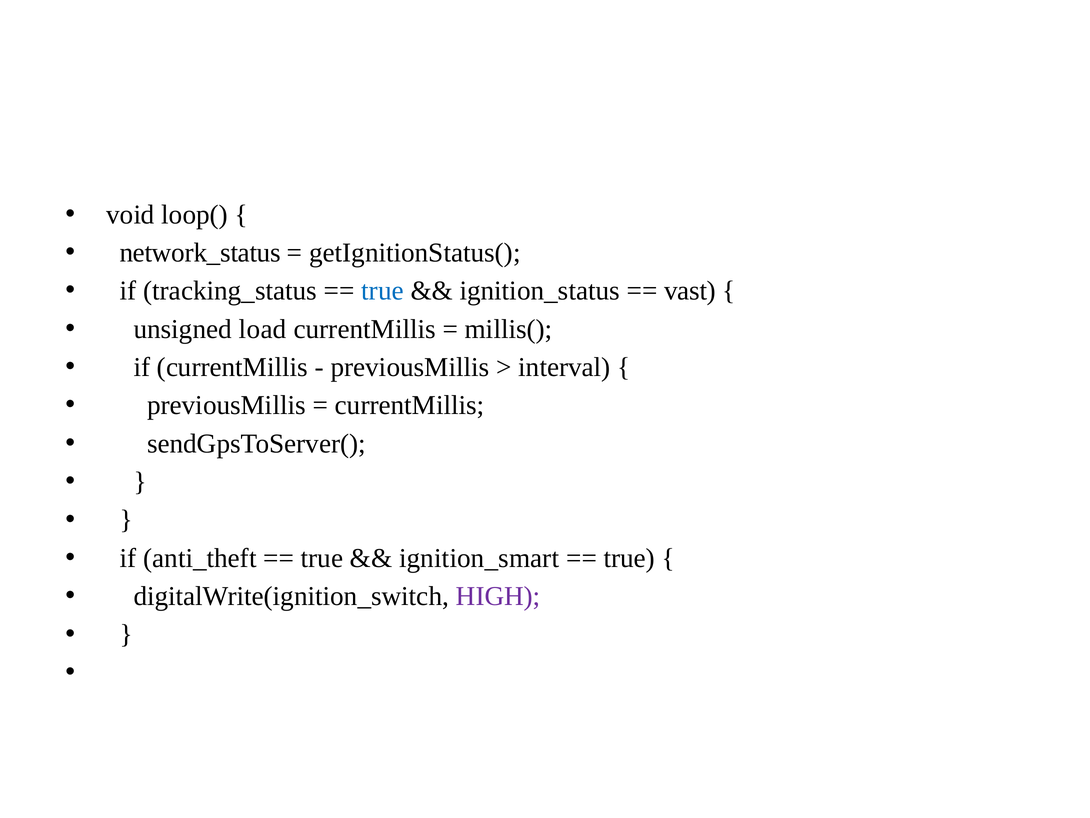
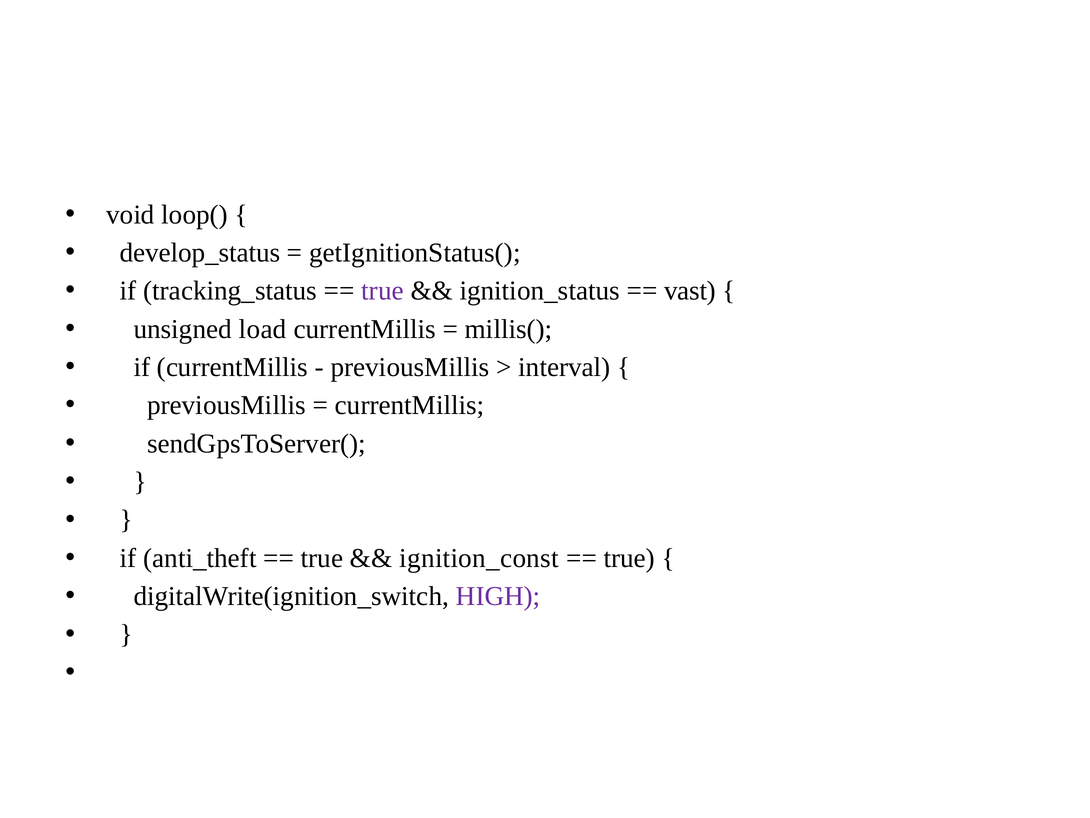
network_status: network_status -> develop_status
true at (383, 291) colour: blue -> purple
ignition_smart: ignition_smart -> ignition_const
